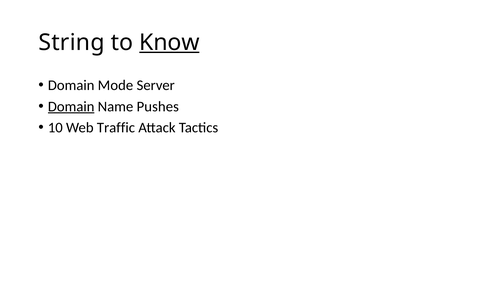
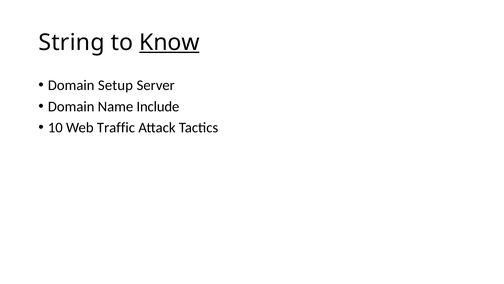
Mode: Mode -> Setup
Domain at (71, 106) underline: present -> none
Pushes: Pushes -> Include
